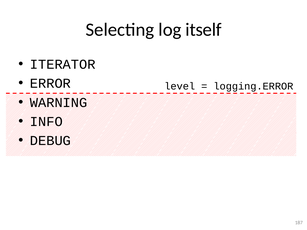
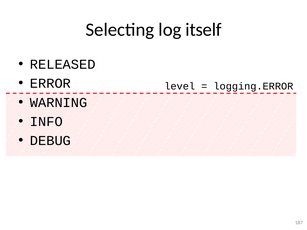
ITERATOR: ITERATOR -> RELEASED
